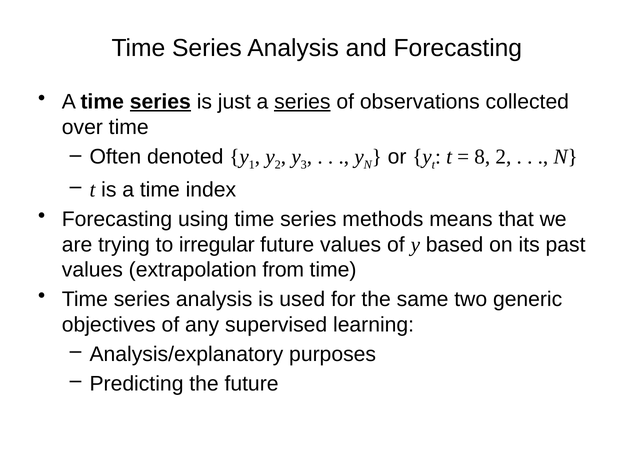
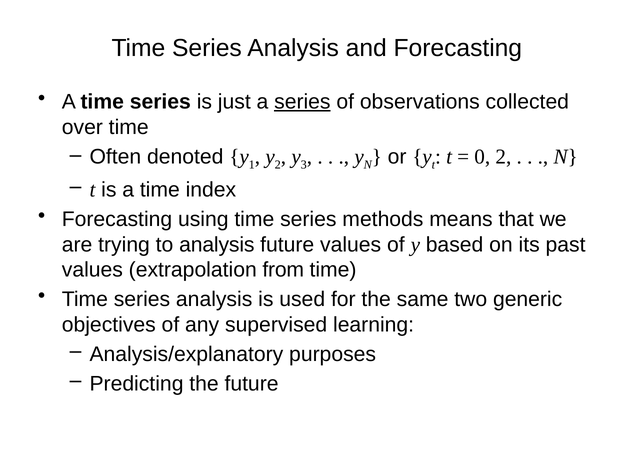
series at (160, 102) underline: present -> none
8: 8 -> 0
to irregular: irregular -> analysis
